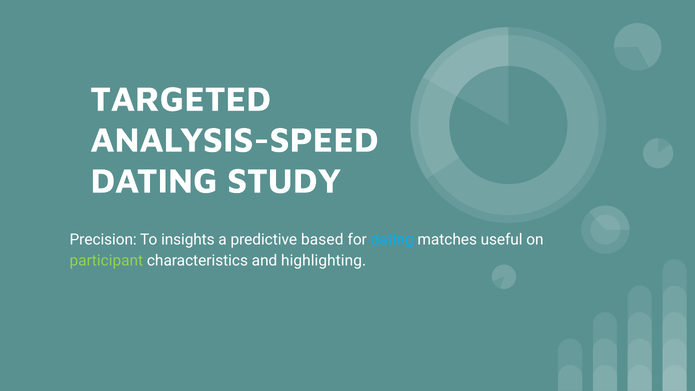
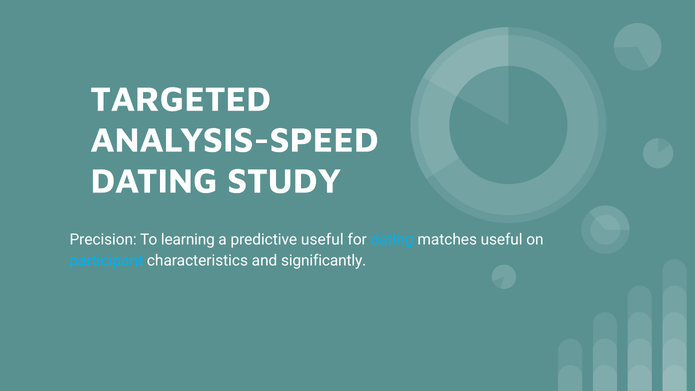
insights: insights -> learning
predictive based: based -> useful
participant colour: light green -> light blue
highlighting: highlighting -> significantly
